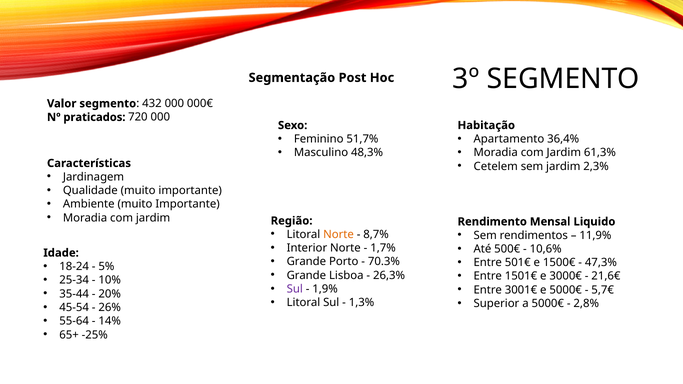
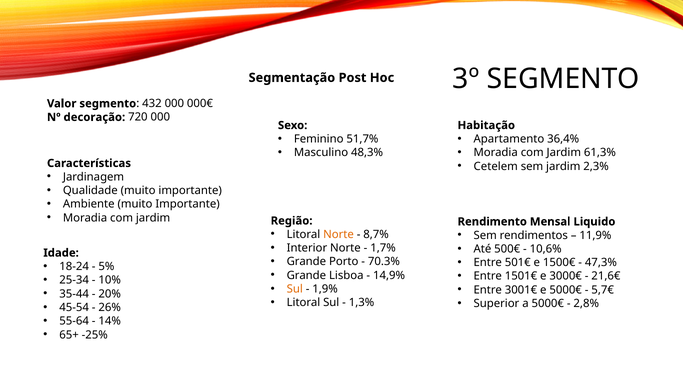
praticados: praticados -> decoração
26,3%: 26,3% -> 14,9%
Sul at (295, 289) colour: purple -> orange
